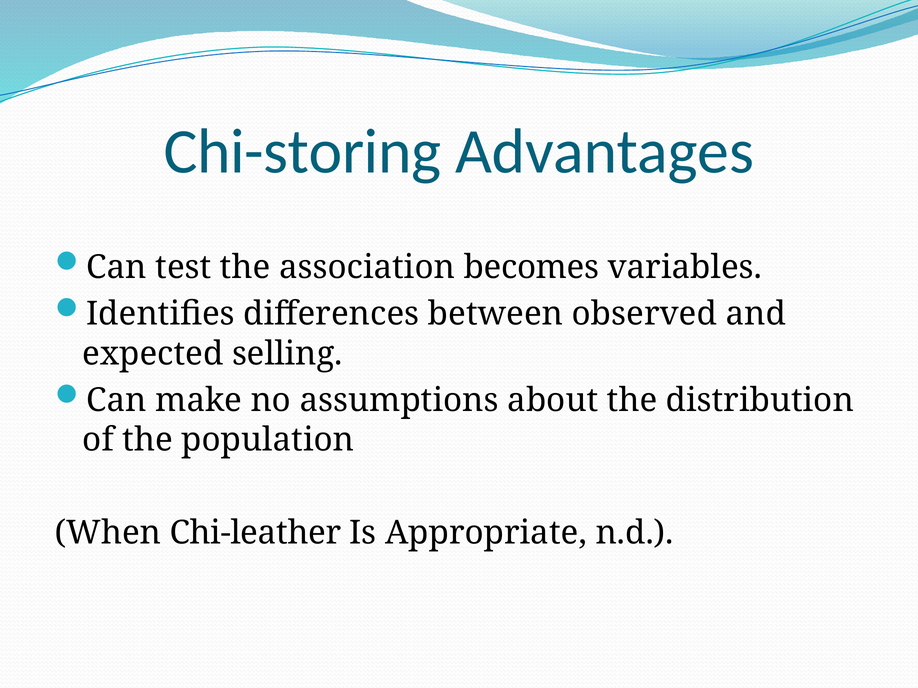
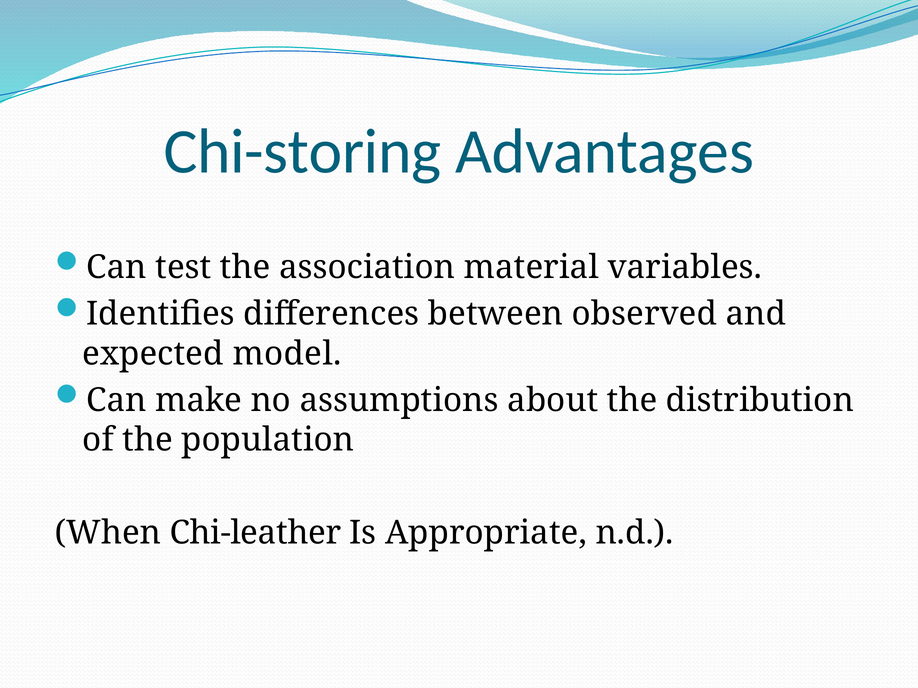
becomes: becomes -> material
selling: selling -> model
